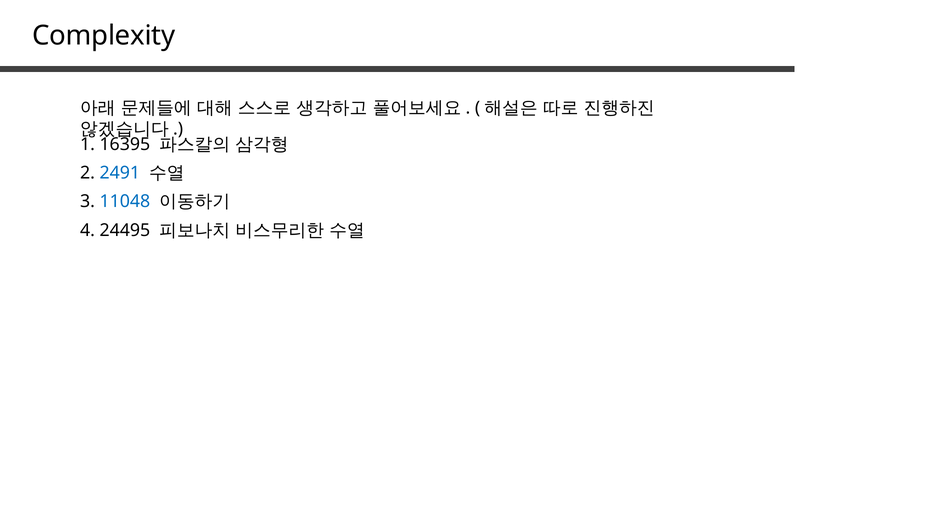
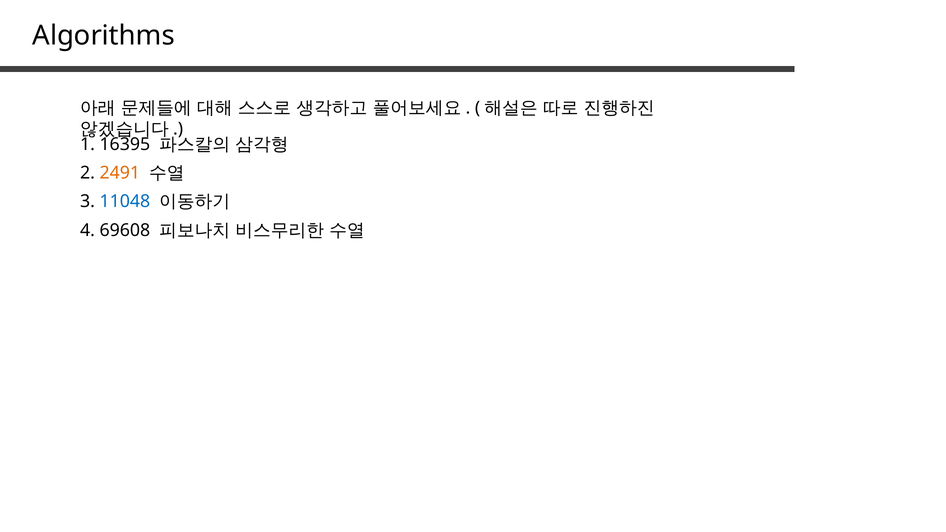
Complexity: Complexity -> Algorithms
2491 colour: blue -> orange
24495: 24495 -> 69608
